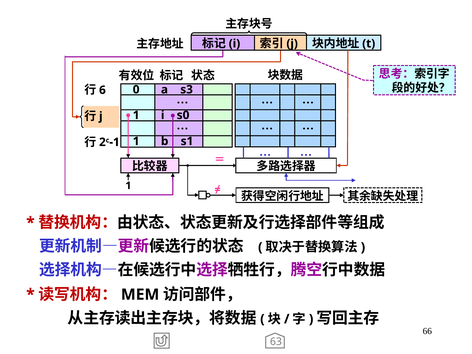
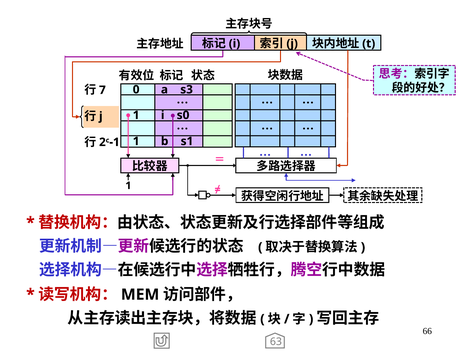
6: 6 -> 7
